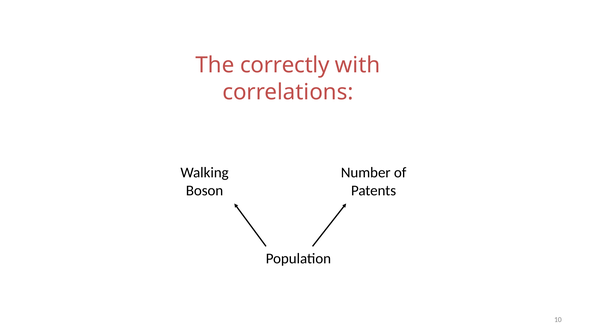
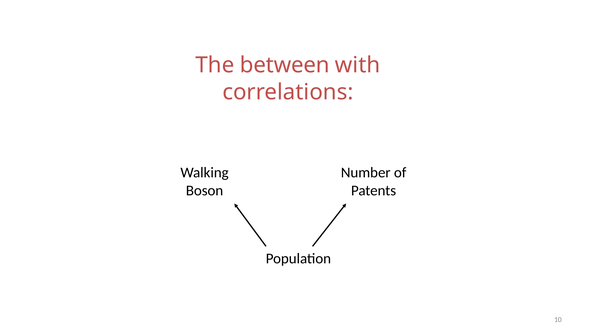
correctly: correctly -> between
